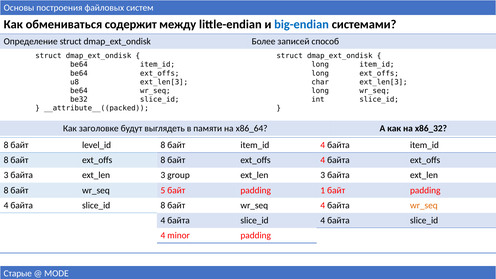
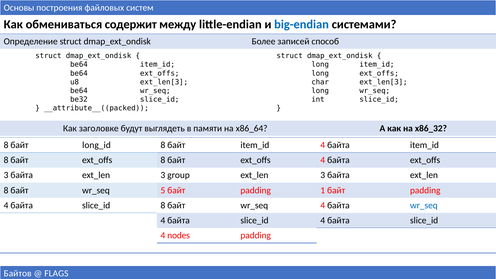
level_id: level_id -> long_id
wr_seq at (424, 205) colour: orange -> blue
minor: minor -> nodes
Старые: Старые -> Байтов
MODE: MODE -> FLAGS
